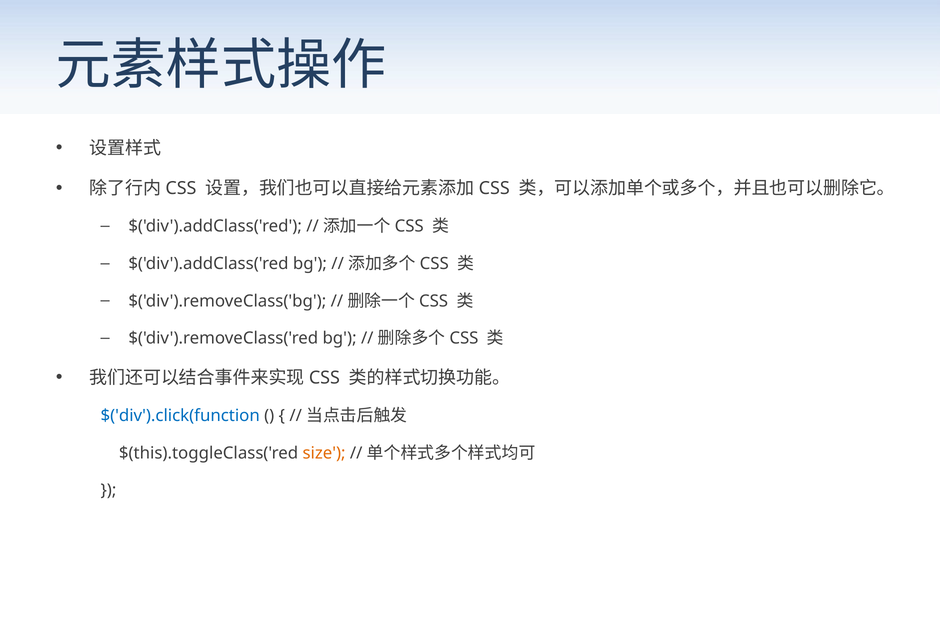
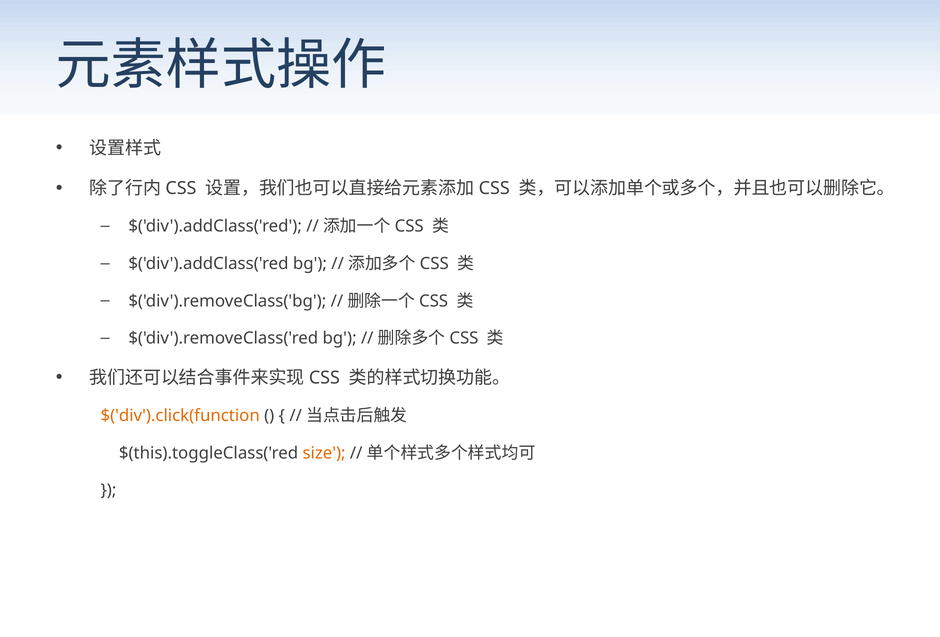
$('div').click(function colour: blue -> orange
